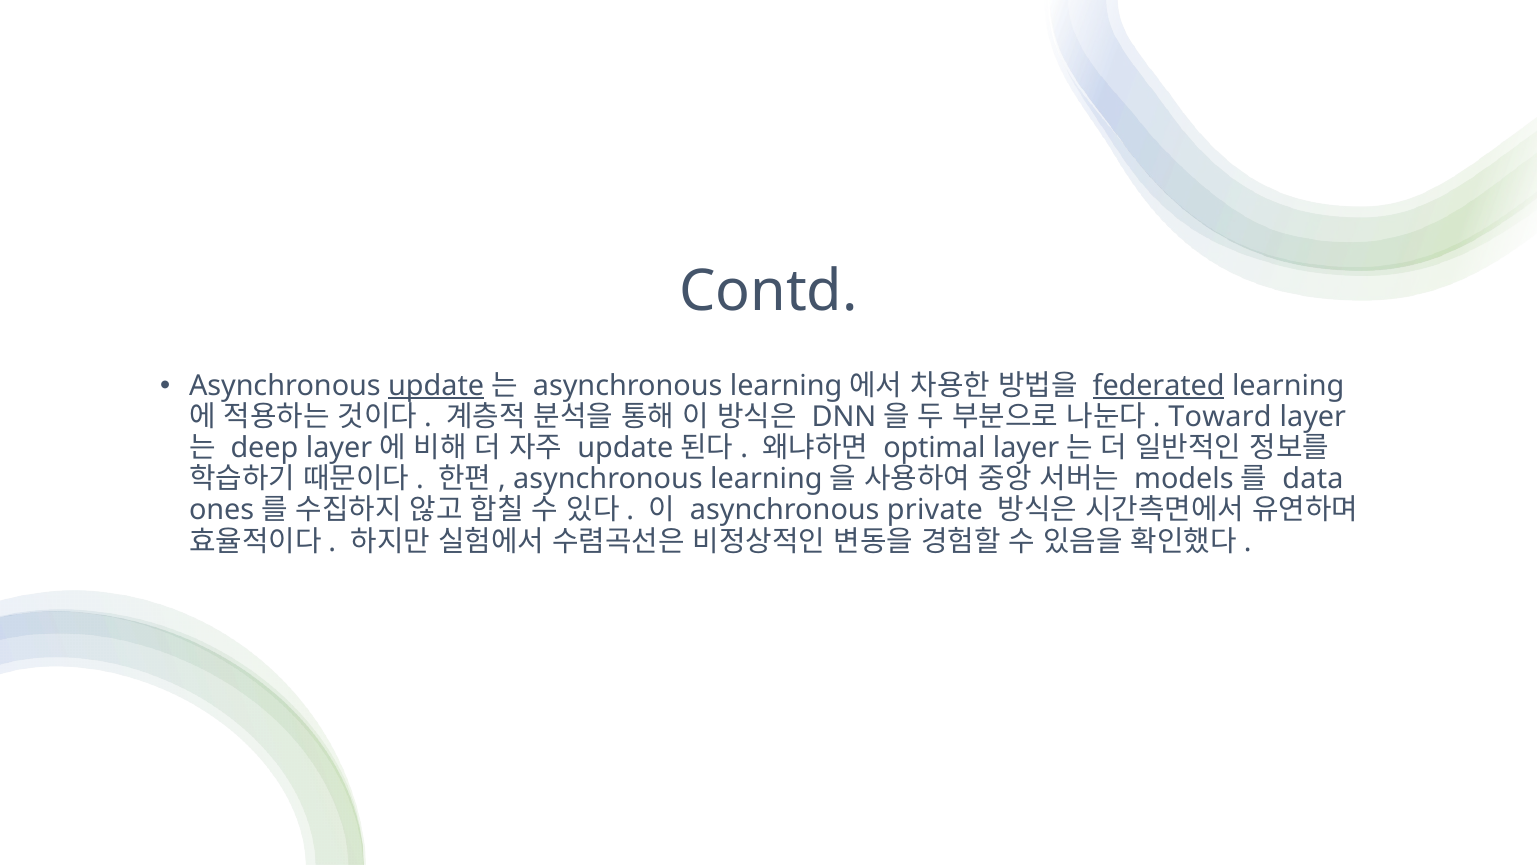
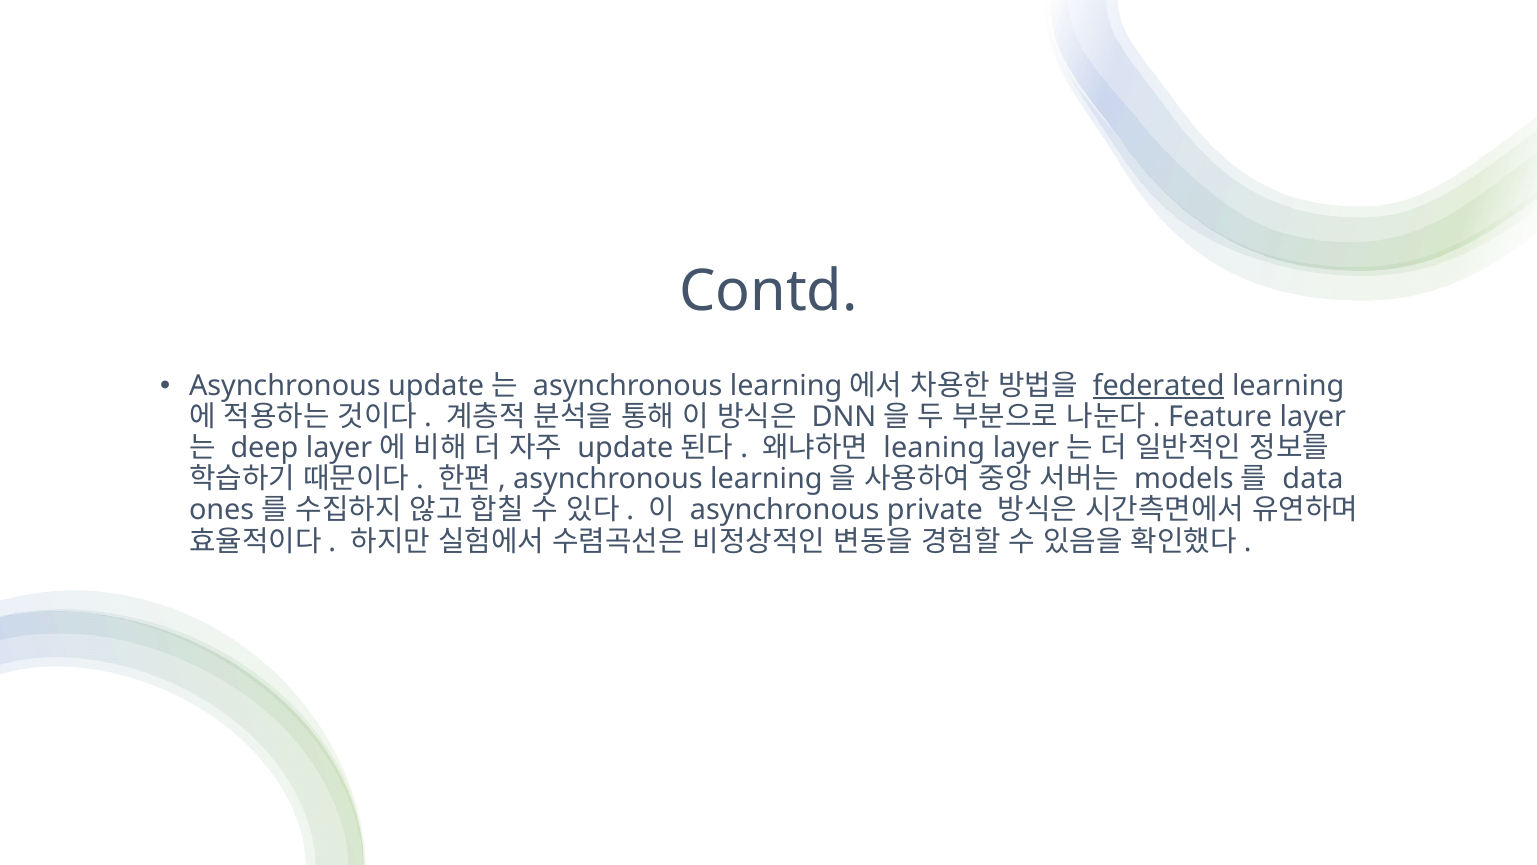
update underline: present -> none
Toward: Toward -> Feature
optimal: optimal -> leaning
